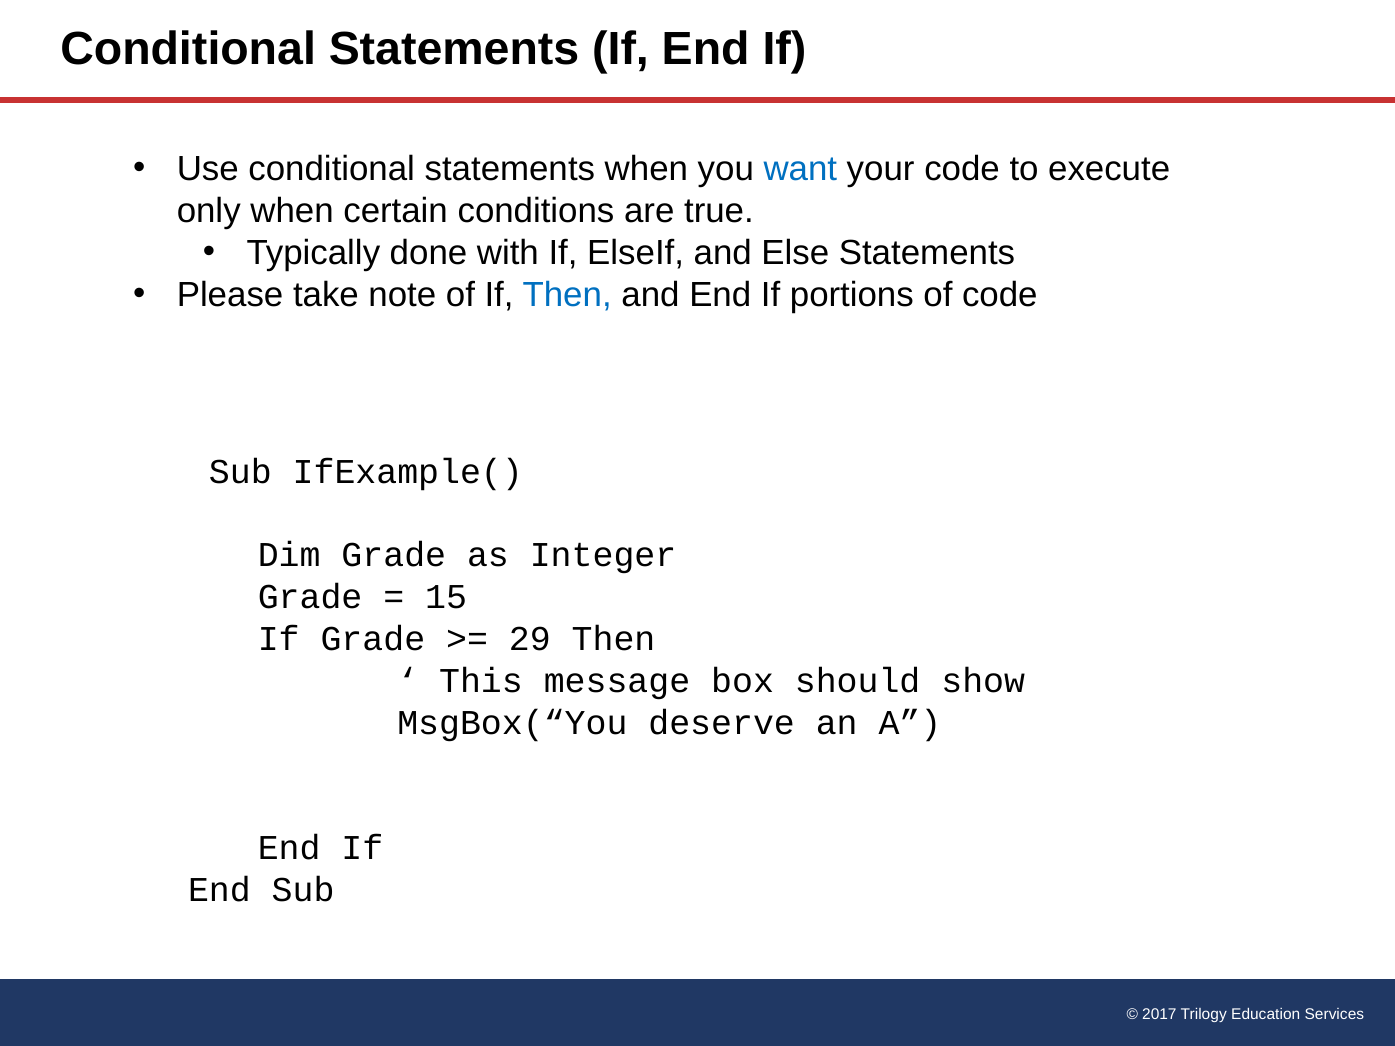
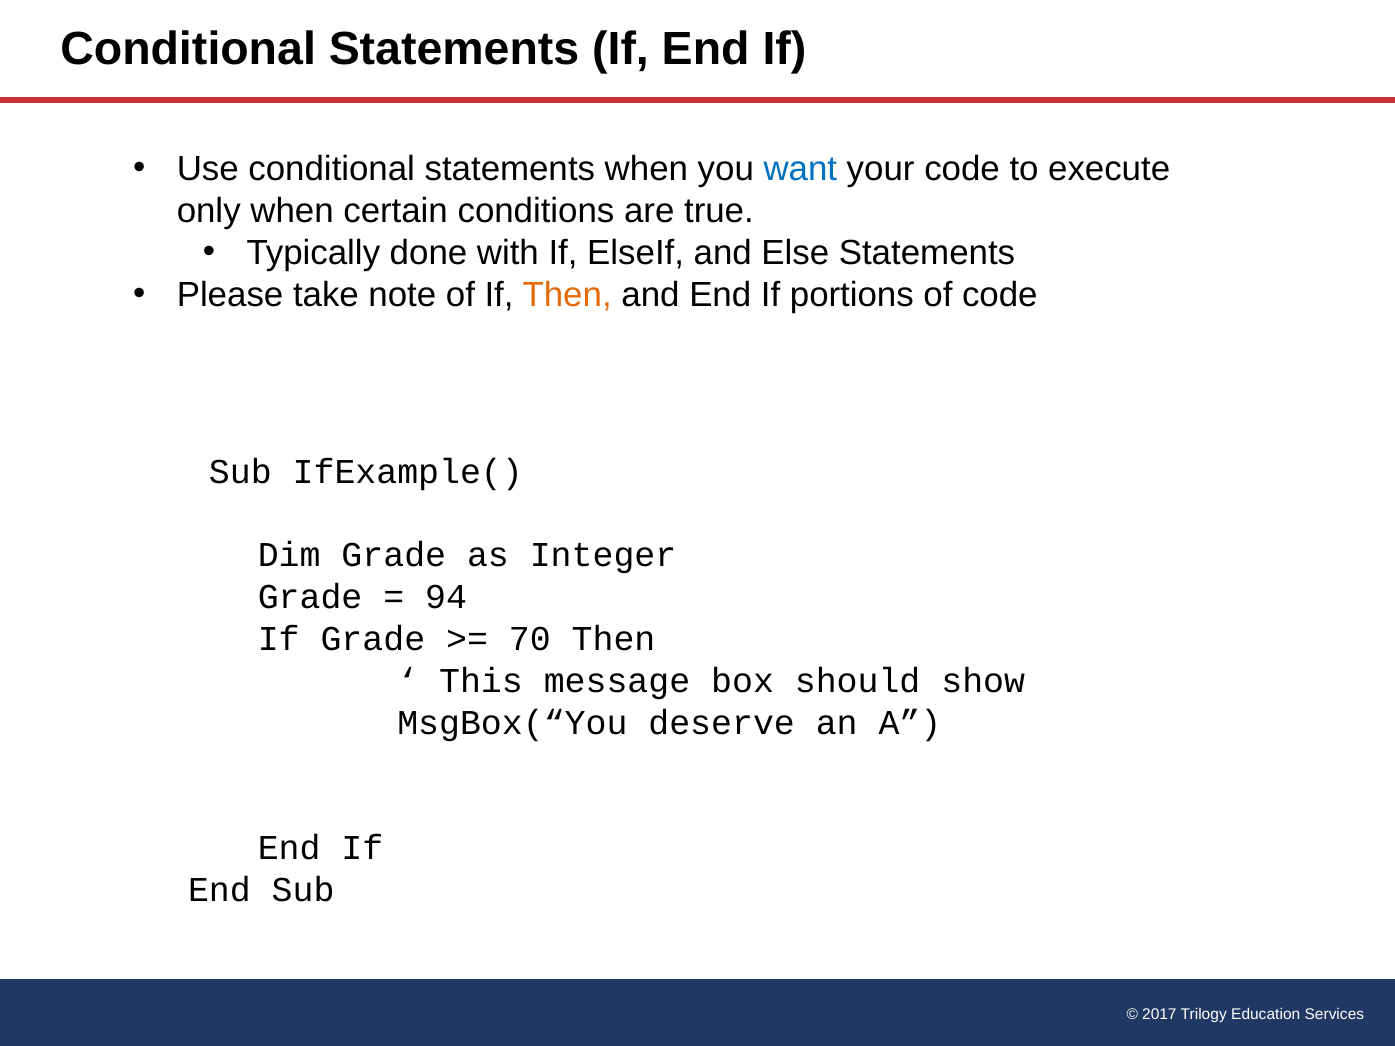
Then at (567, 295) colour: blue -> orange
15: 15 -> 94
29: 29 -> 70
